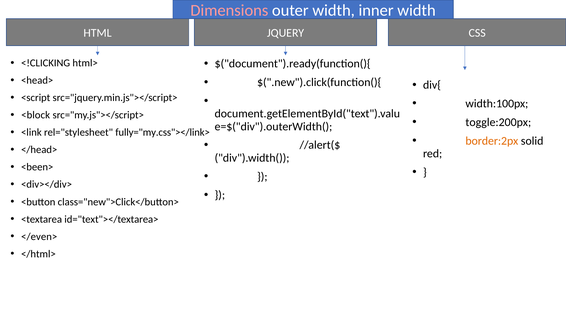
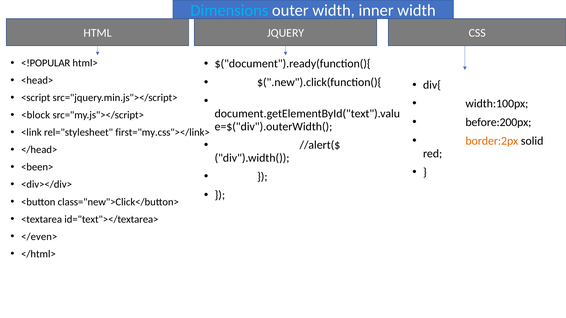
Dimensions colour: pink -> light blue
<!CLICKING: <!CLICKING -> <!POPULAR
toggle:200px: toggle:200px -> before:200px
fully="my.css"></link>: fully="my.css"></link> -> first="my.css"></link>
